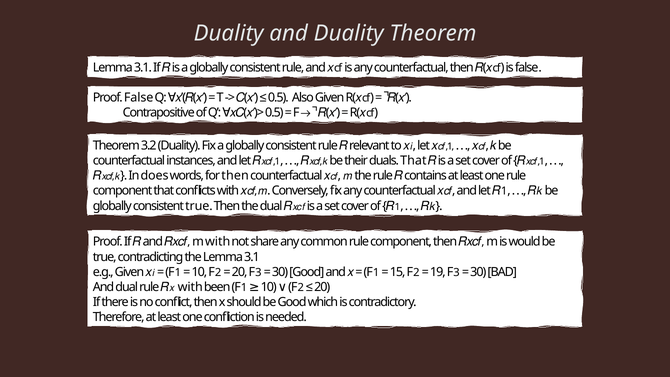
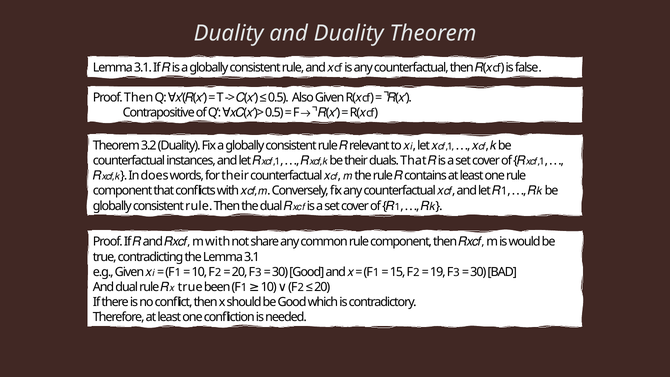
Proof False: False -> Then
for then: then -> their
true at (199, 206): true -> rule
𝑥 with: with -> true
